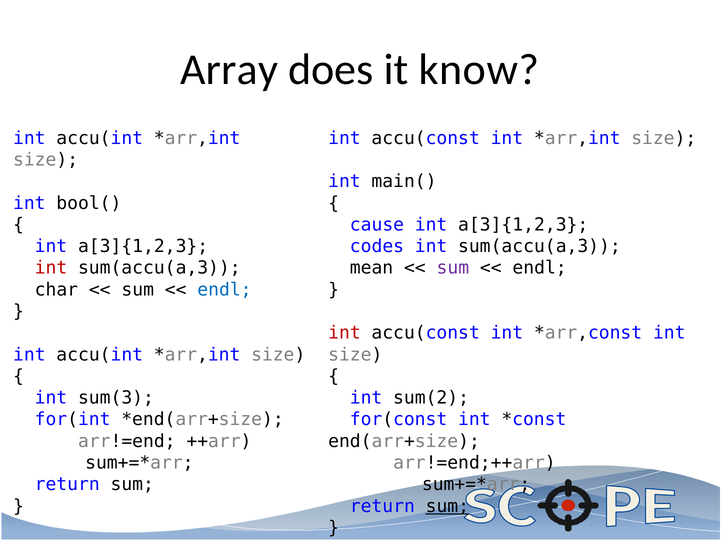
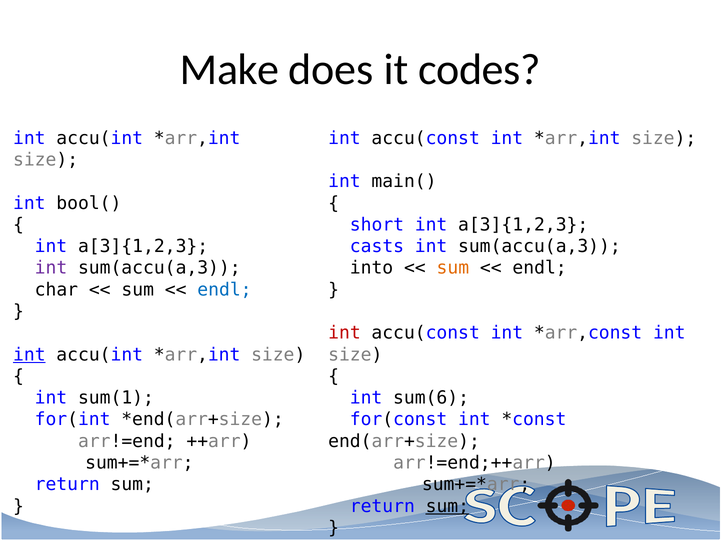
Array: Array -> Make
know: know -> codes
cause: cause -> short
codes: codes -> casts
int at (51, 268) colour: red -> purple
mean: mean -> into
sum at (453, 268) colour: purple -> orange
int at (29, 354) underline: none -> present
sum(3: sum(3 -> sum(1
sum(2: sum(2 -> sum(6
